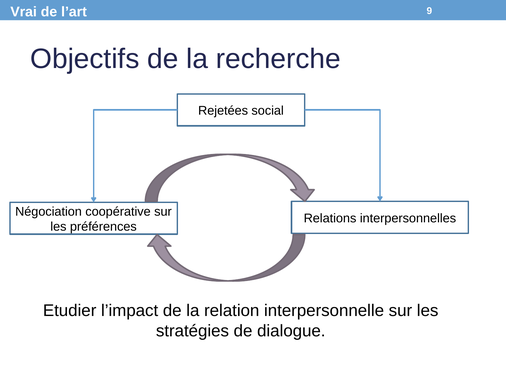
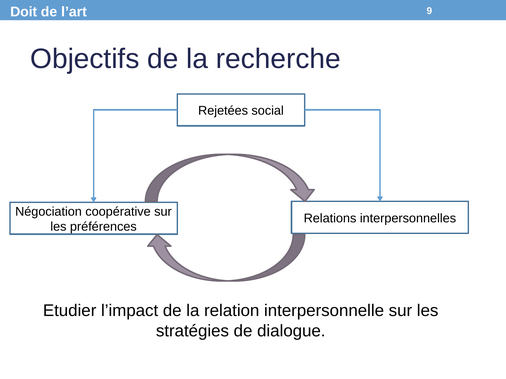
Vrai: Vrai -> Doit
